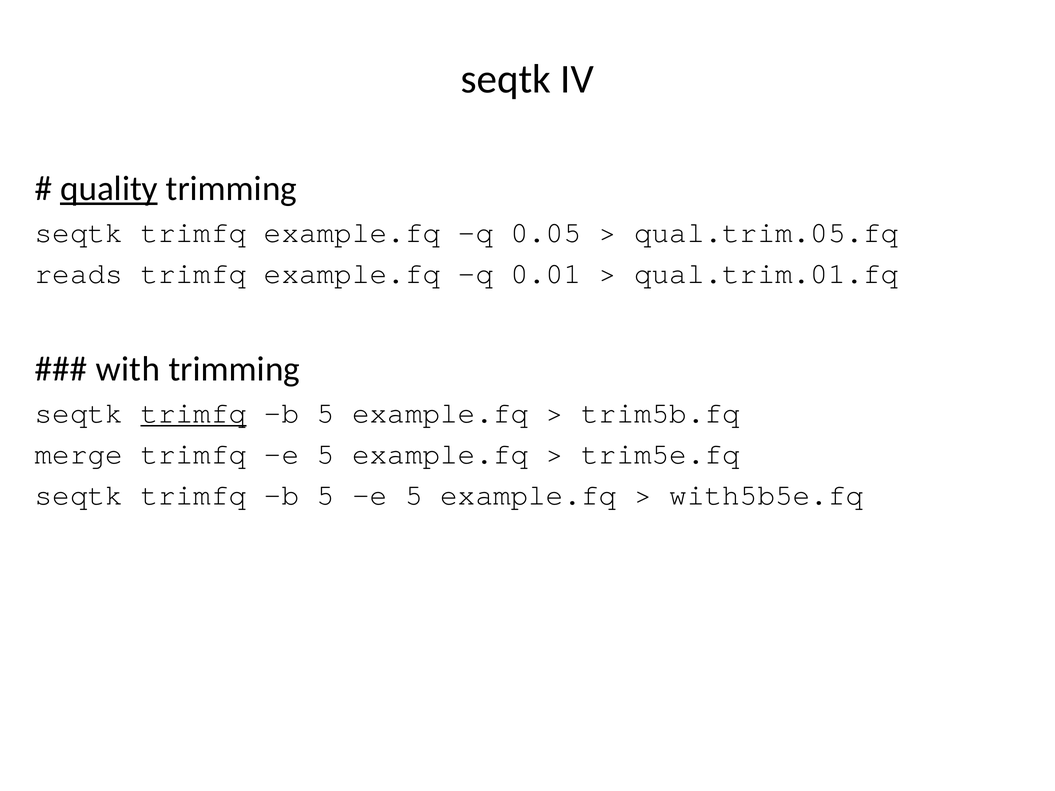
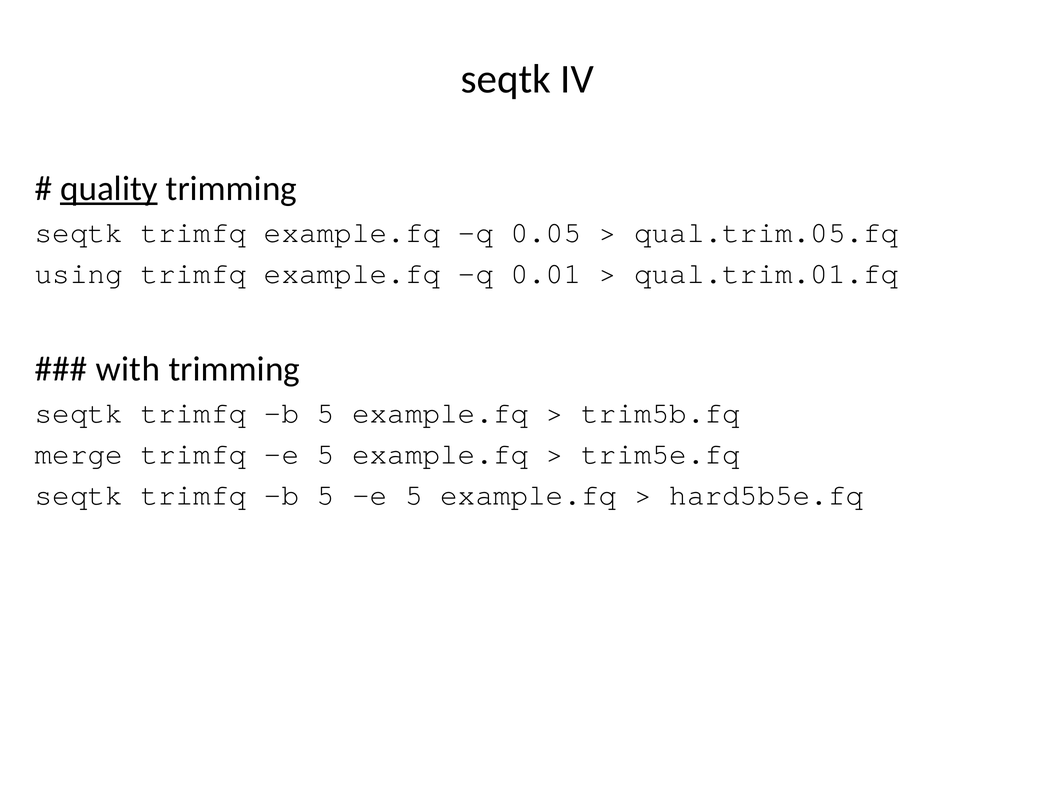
reads: reads -> using
trimfq at (193, 413) underline: present -> none
with5b5e.fq: with5b5e.fq -> hard5b5e.fq
